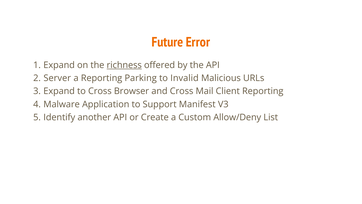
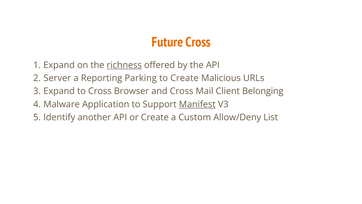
Future Error: Error -> Cross
to Invalid: Invalid -> Create
Client Reporting: Reporting -> Belonging
Manifest underline: none -> present
